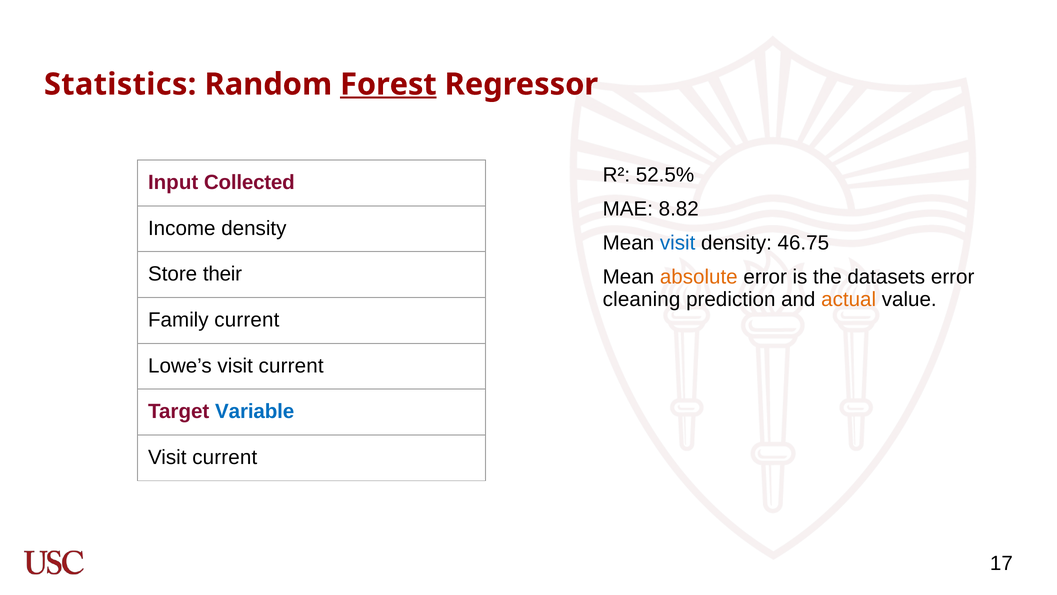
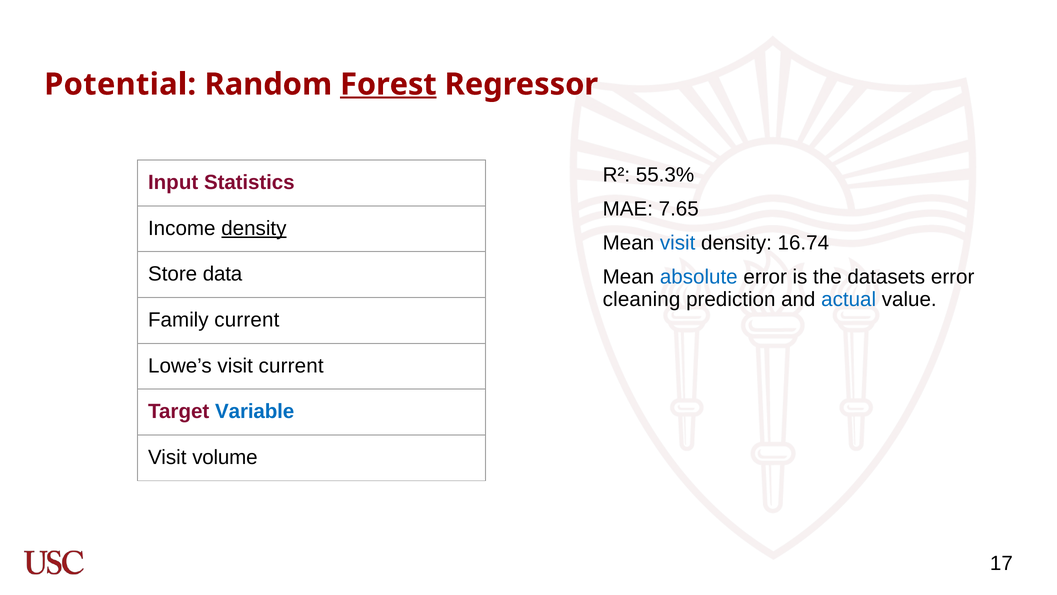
Statistics: Statistics -> Potential
52.5%: 52.5% -> 55.3%
Collected: Collected -> Statistics
8.82: 8.82 -> 7.65
density at (254, 228) underline: none -> present
46.75: 46.75 -> 16.74
their: their -> data
absolute colour: orange -> blue
actual colour: orange -> blue
current at (225, 457): current -> volume
